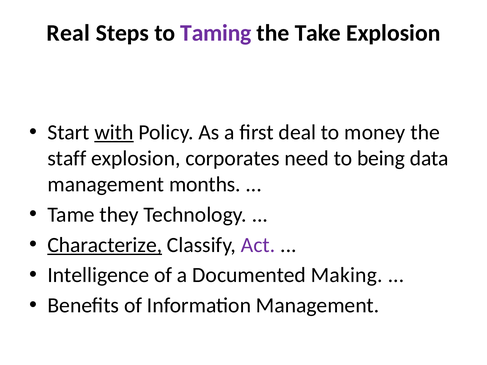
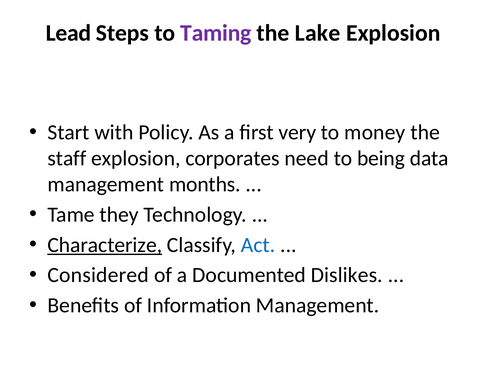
Real: Real -> Lead
Take: Take -> Lake
with underline: present -> none
deal: deal -> very
Act colour: purple -> blue
Intelligence: Intelligence -> Considered
Making: Making -> Dislikes
